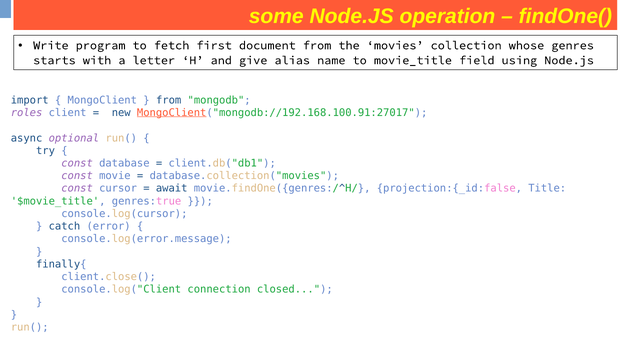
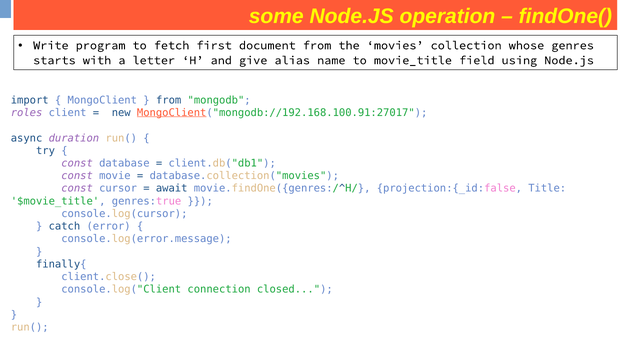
optional: optional -> duration
